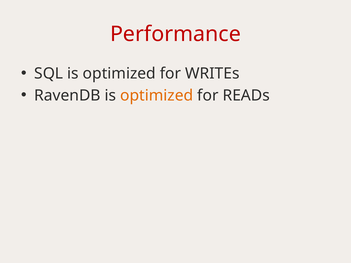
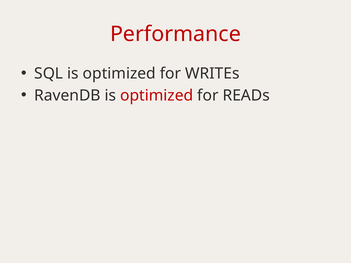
optimized at (157, 95) colour: orange -> red
